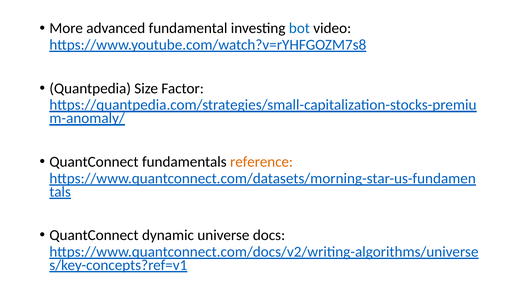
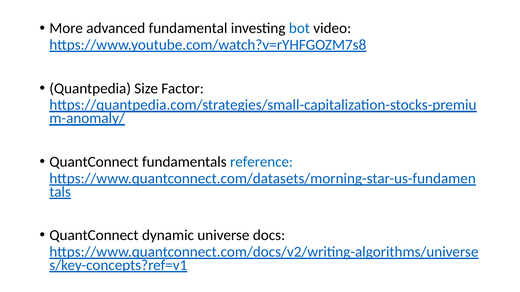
reference colour: orange -> blue
